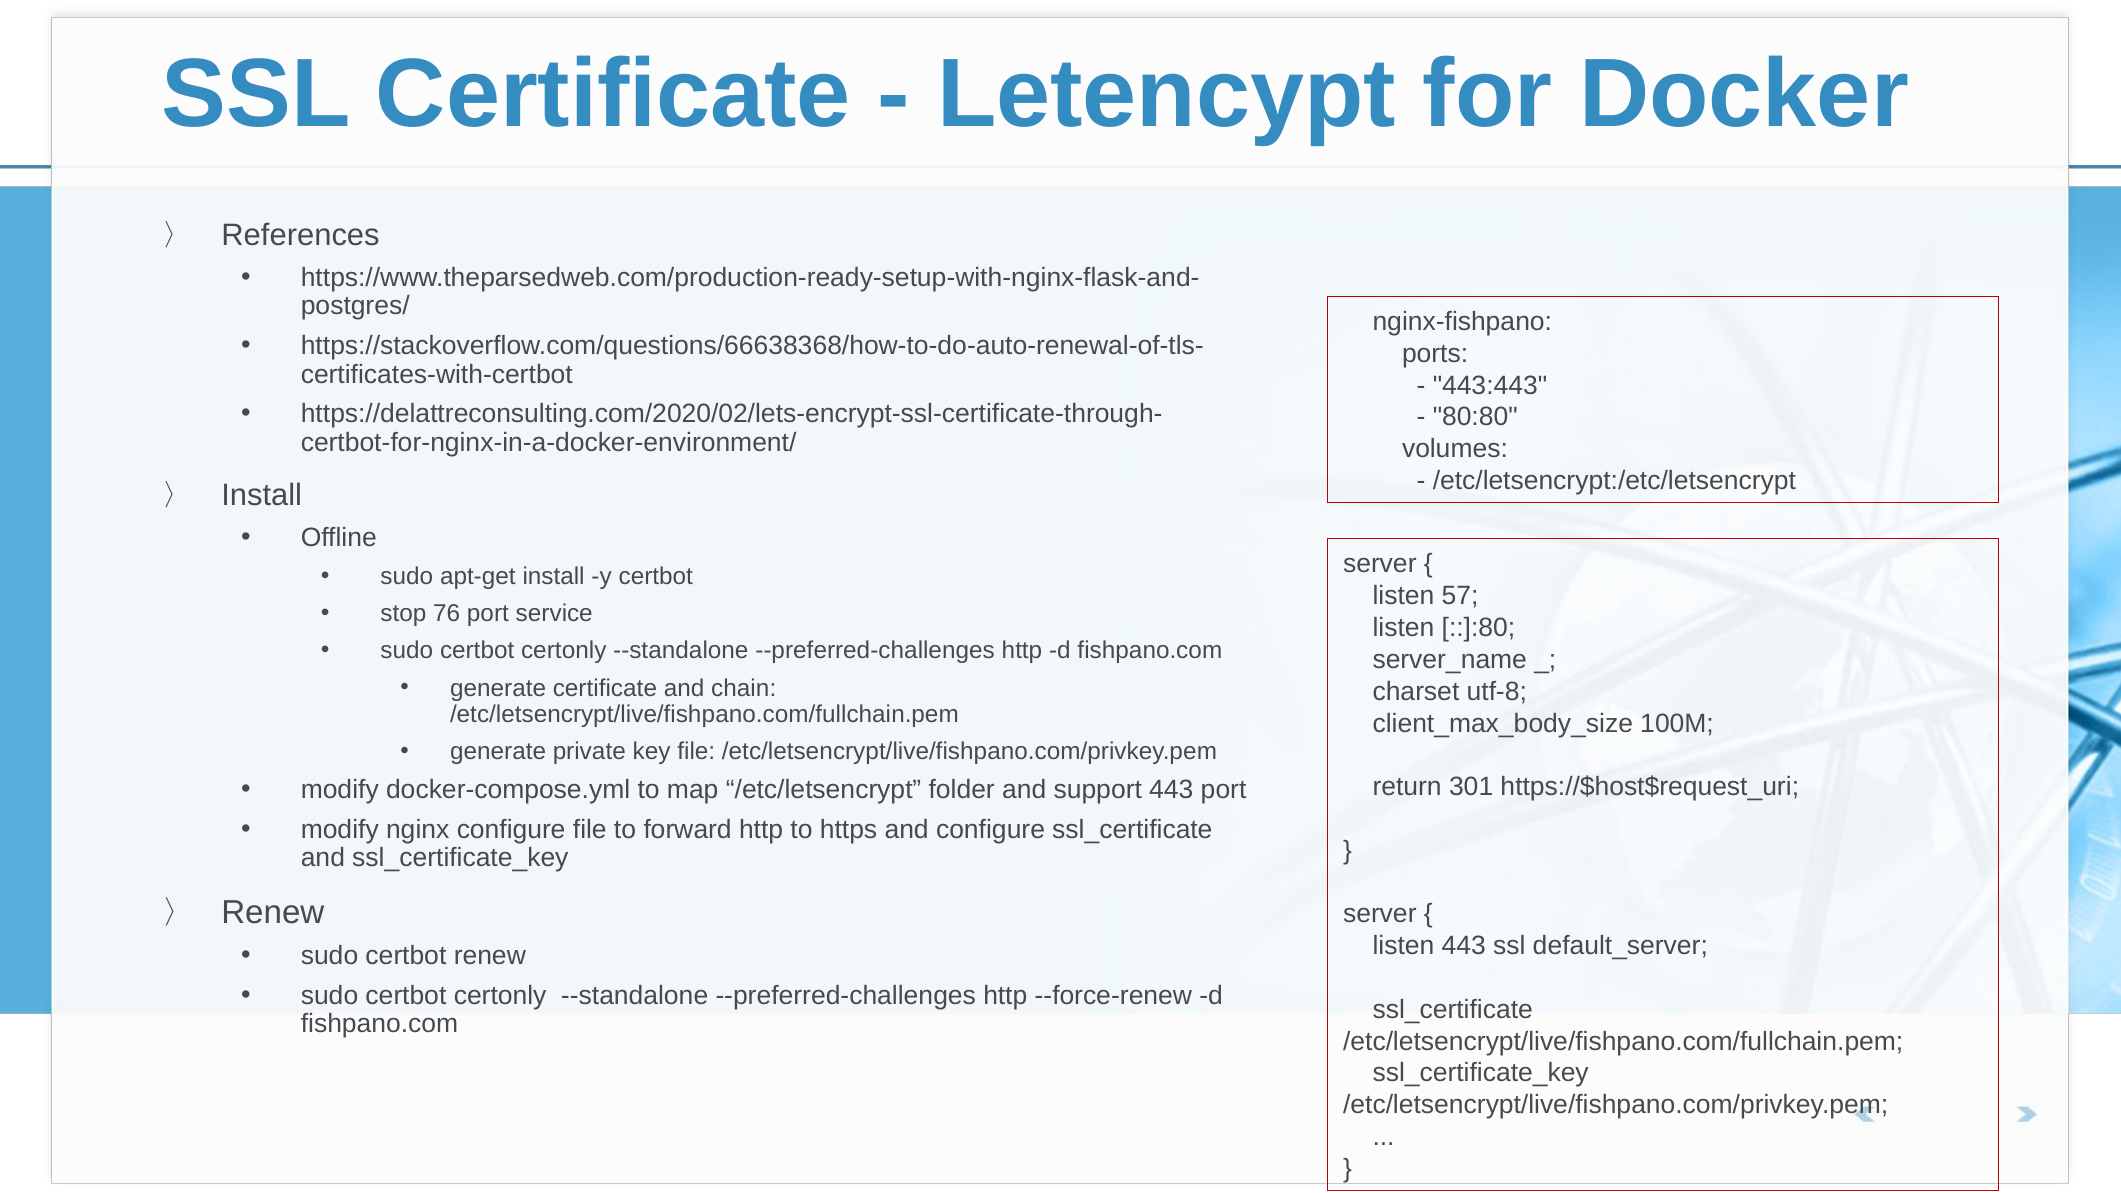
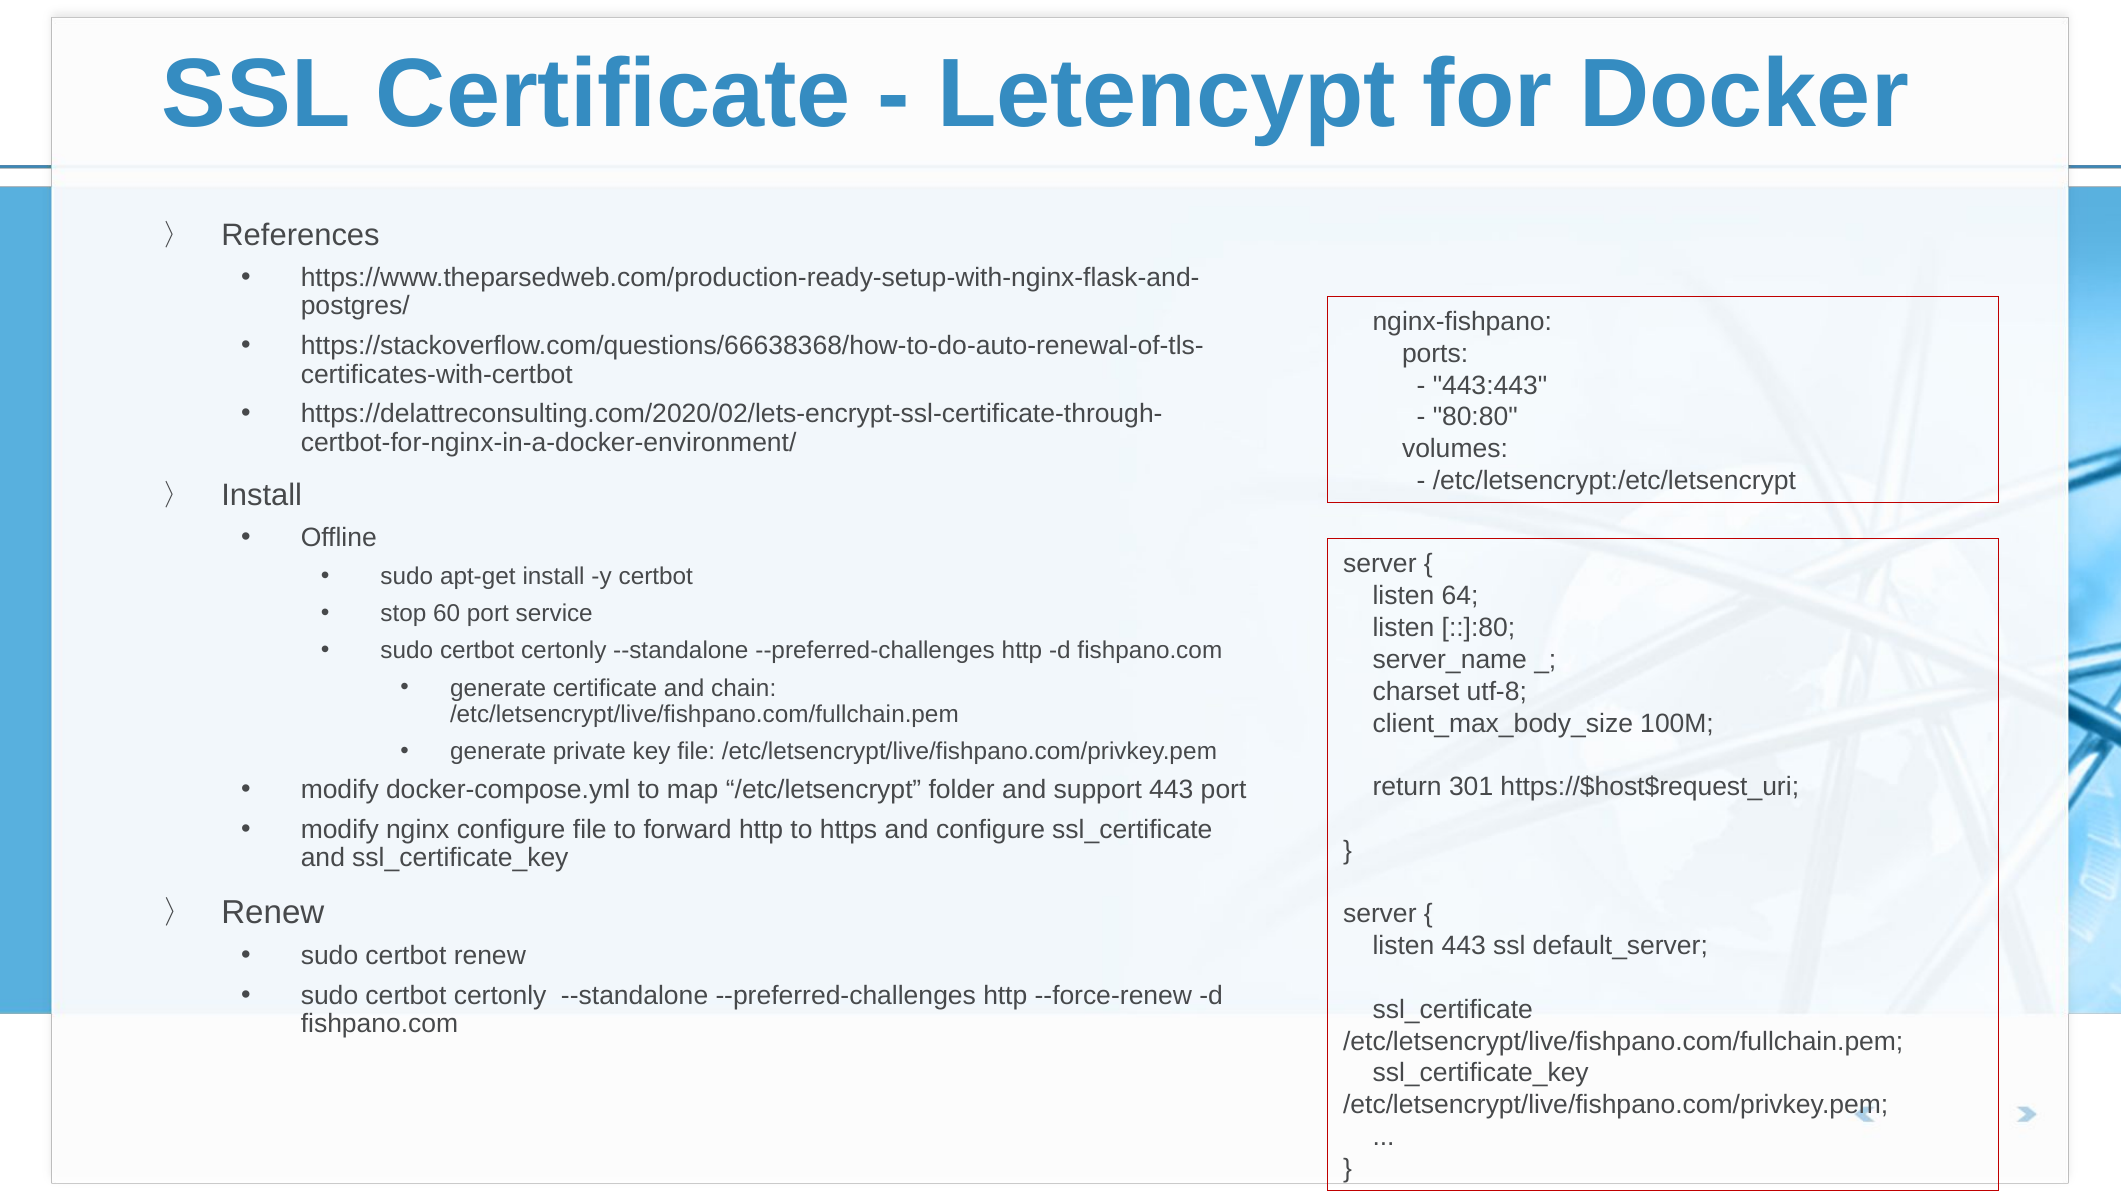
57: 57 -> 64
76: 76 -> 60
